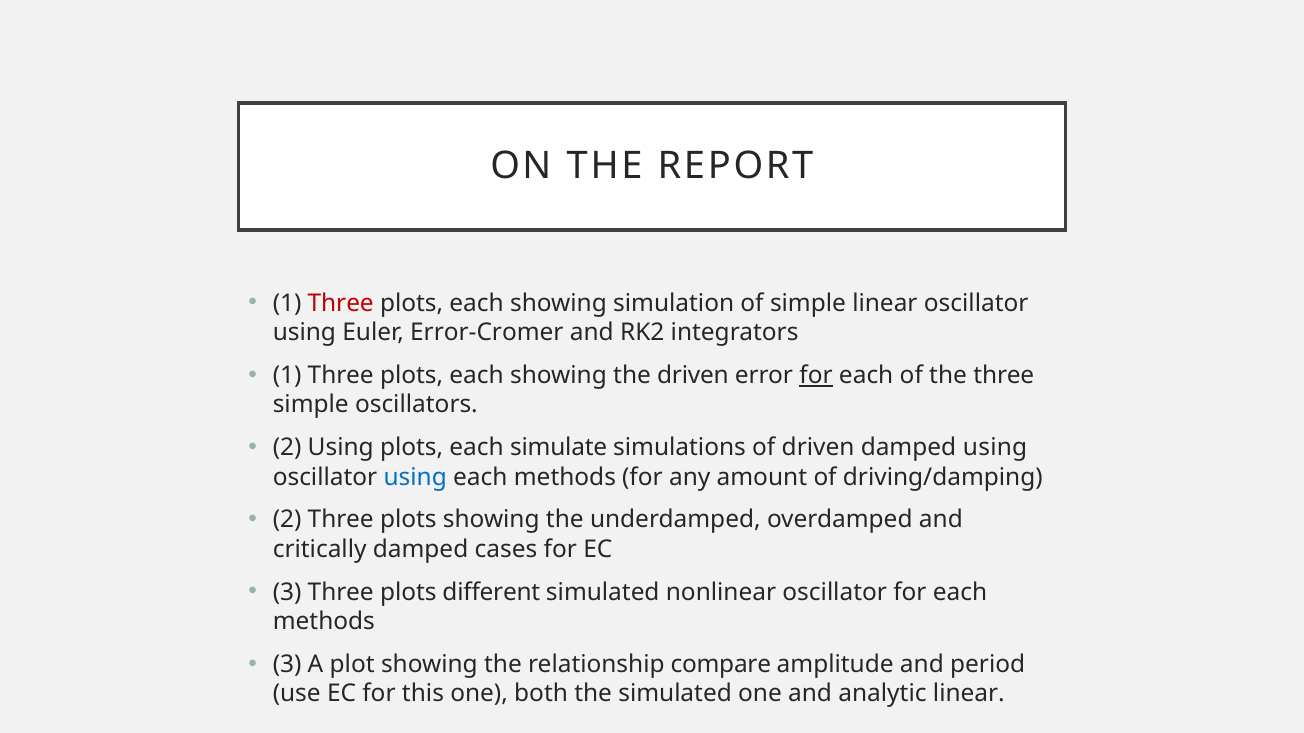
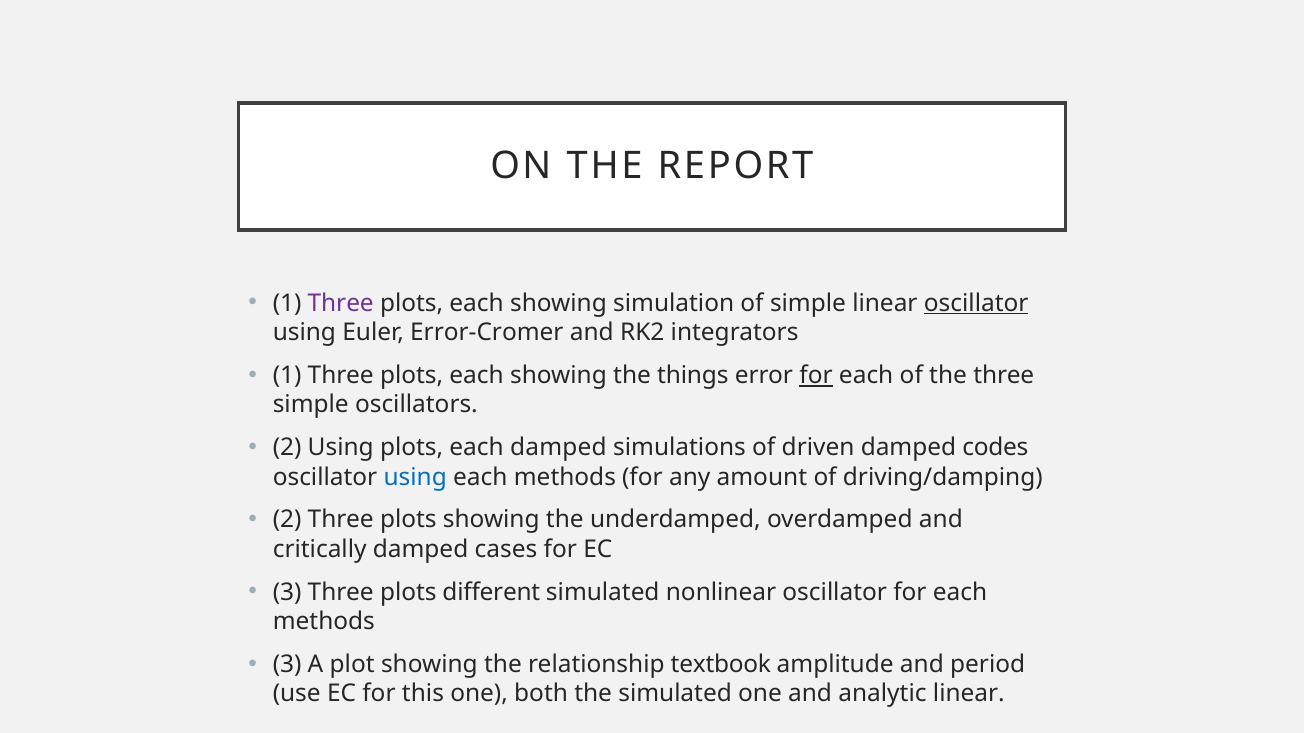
Three at (341, 303) colour: red -> purple
oscillator at (976, 303) underline: none -> present
the driven: driven -> things
each simulate: simulate -> damped
damped using: using -> codes
compare: compare -> textbook
